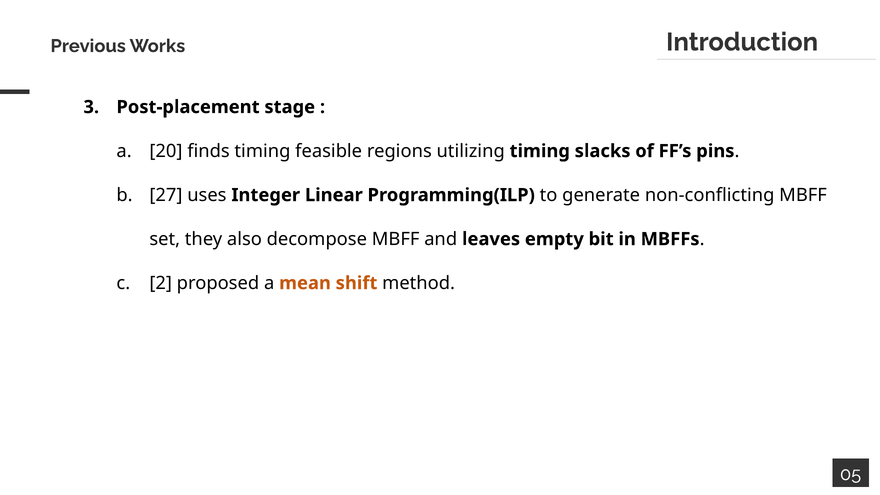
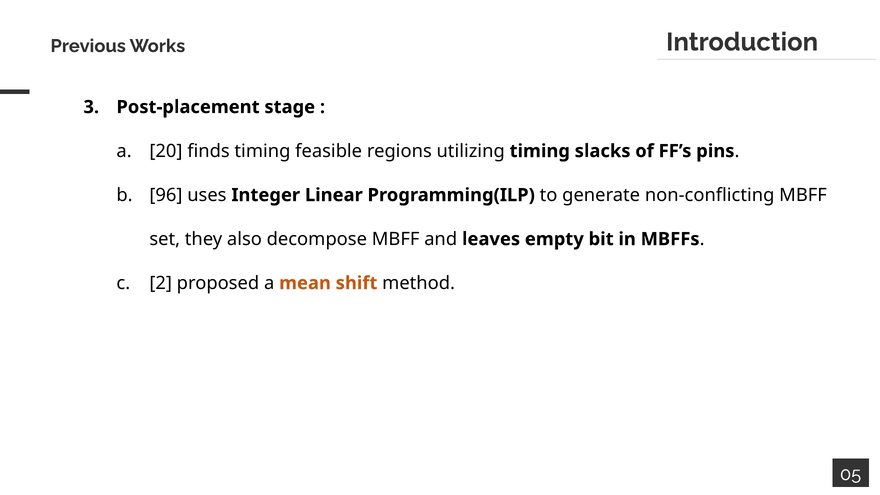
27: 27 -> 96
